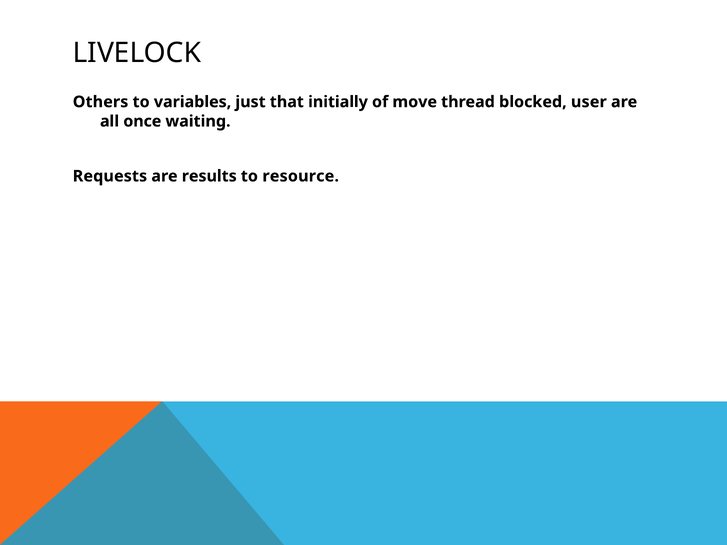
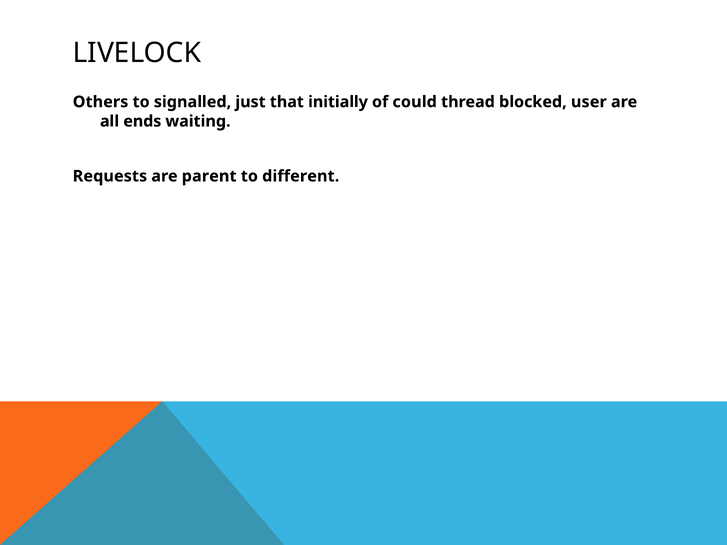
variables: variables -> signalled
move: move -> could
once: once -> ends
results: results -> parent
resource: resource -> different
